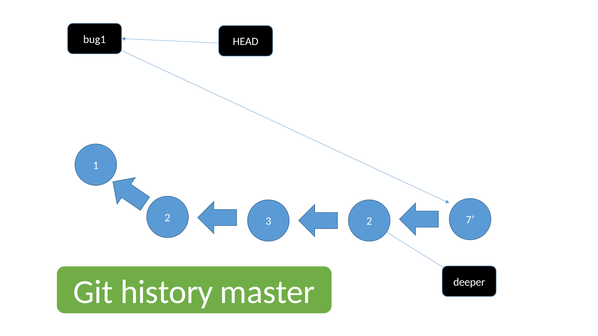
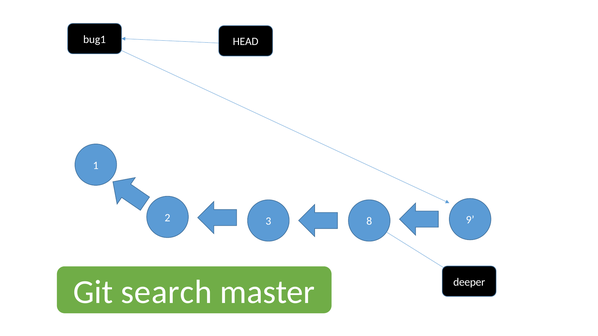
3 2: 2 -> 8
7: 7 -> 9
history: history -> search
